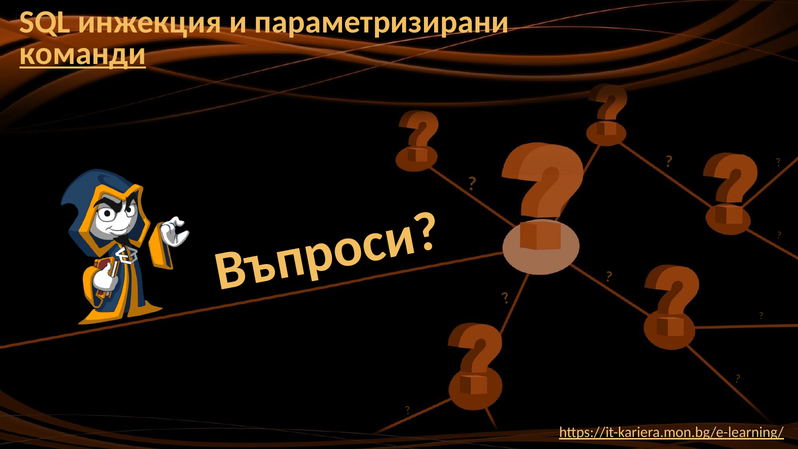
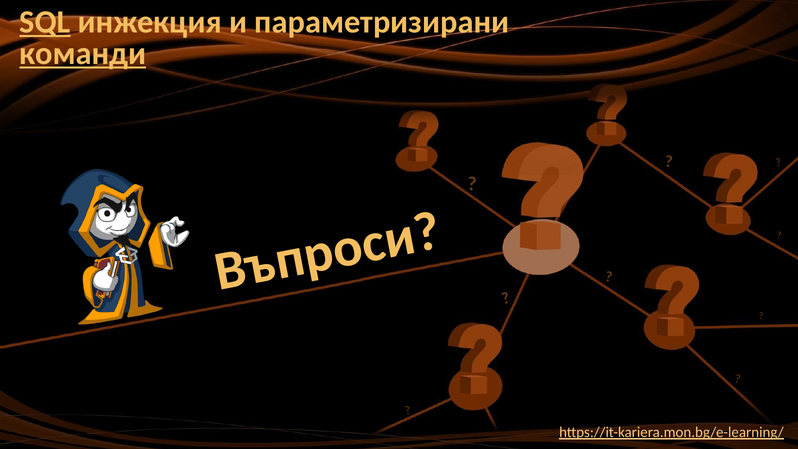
SQL underline: none -> present
